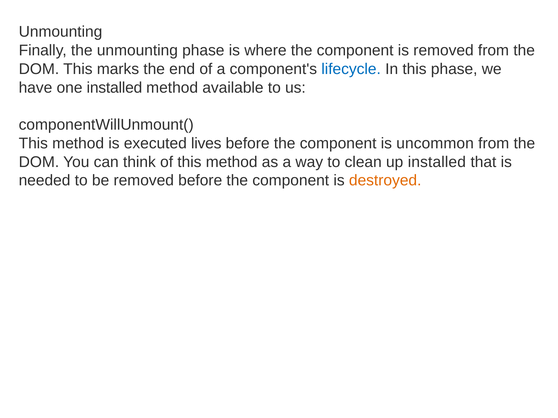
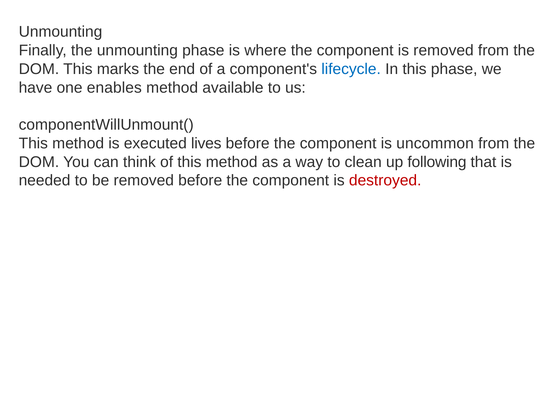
one installed: installed -> enables
up installed: installed -> following
destroyed colour: orange -> red
